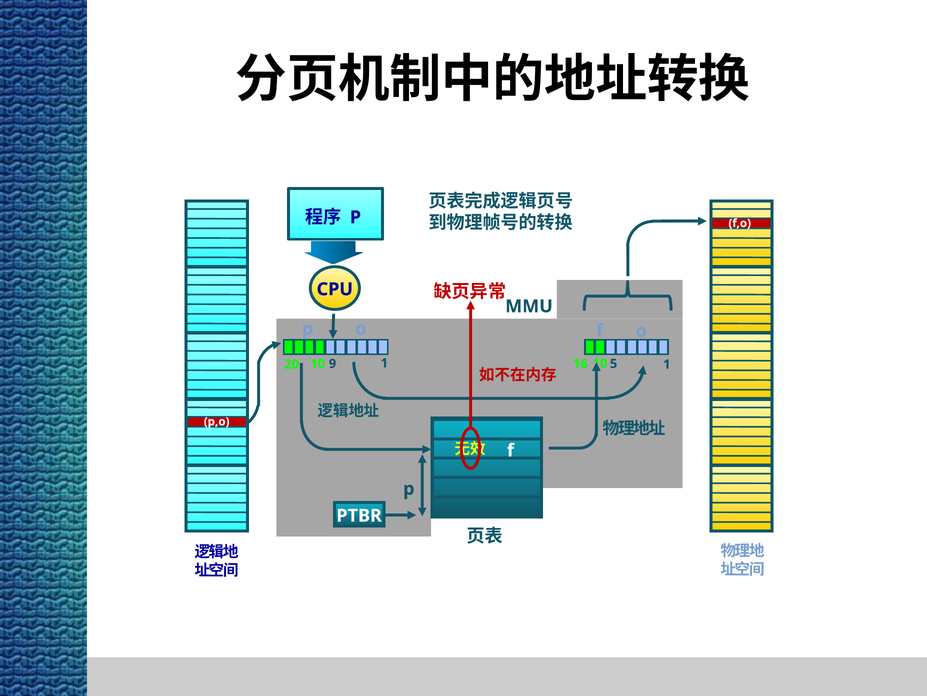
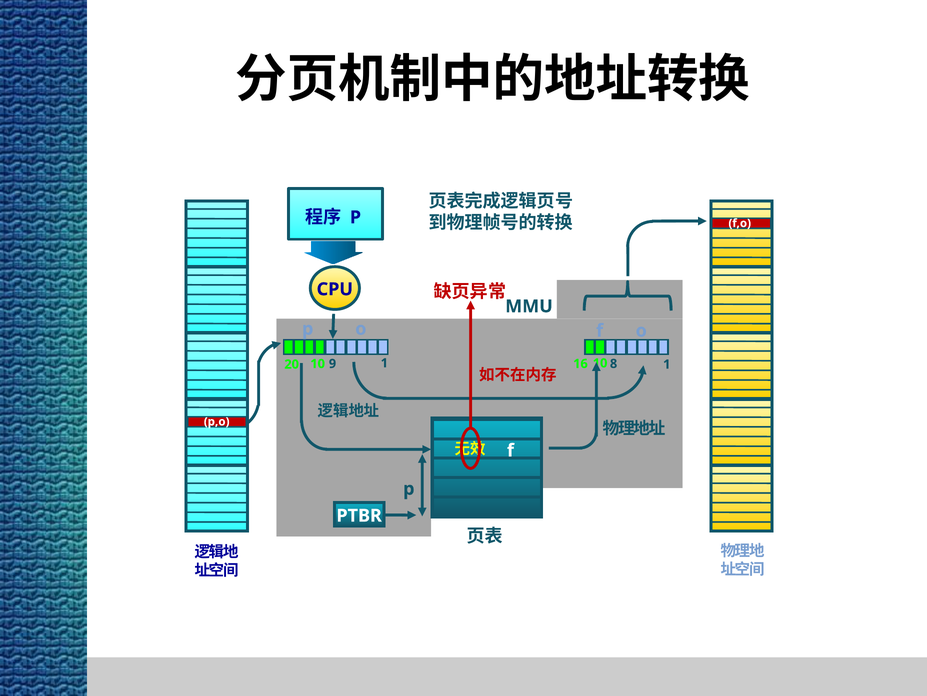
5: 5 -> 8
